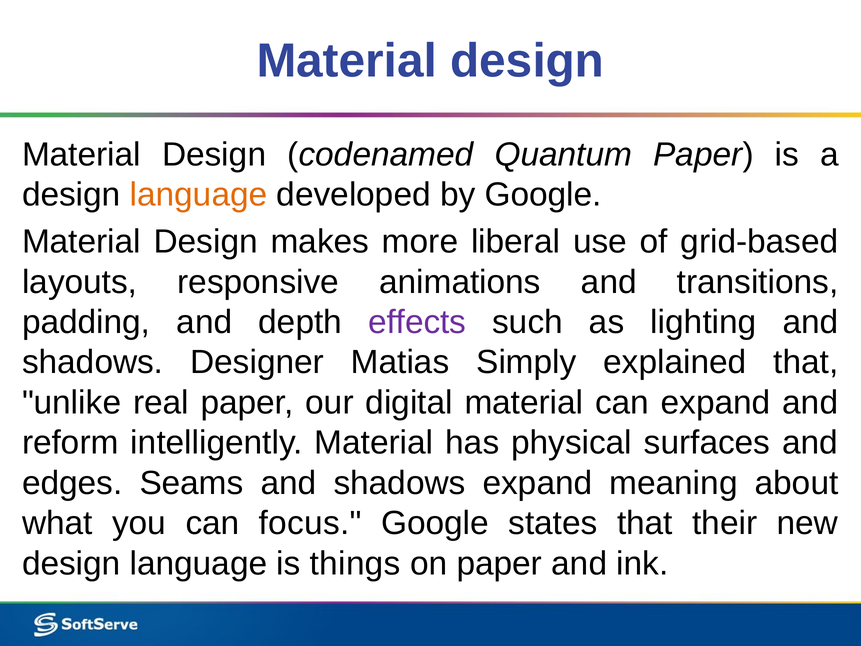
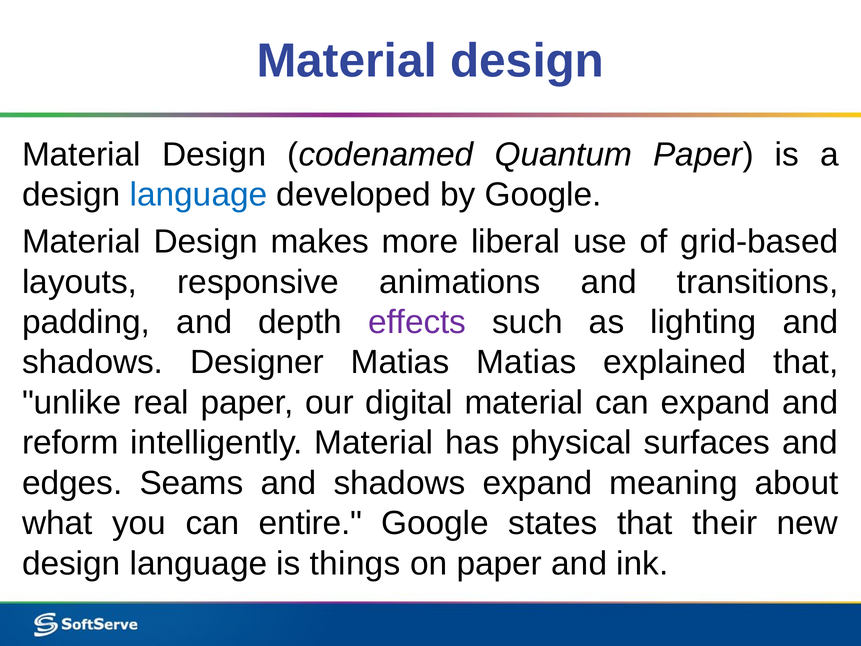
language at (199, 195) colour: orange -> blue
Matias Simply: Simply -> Matias
focus: focus -> entire
